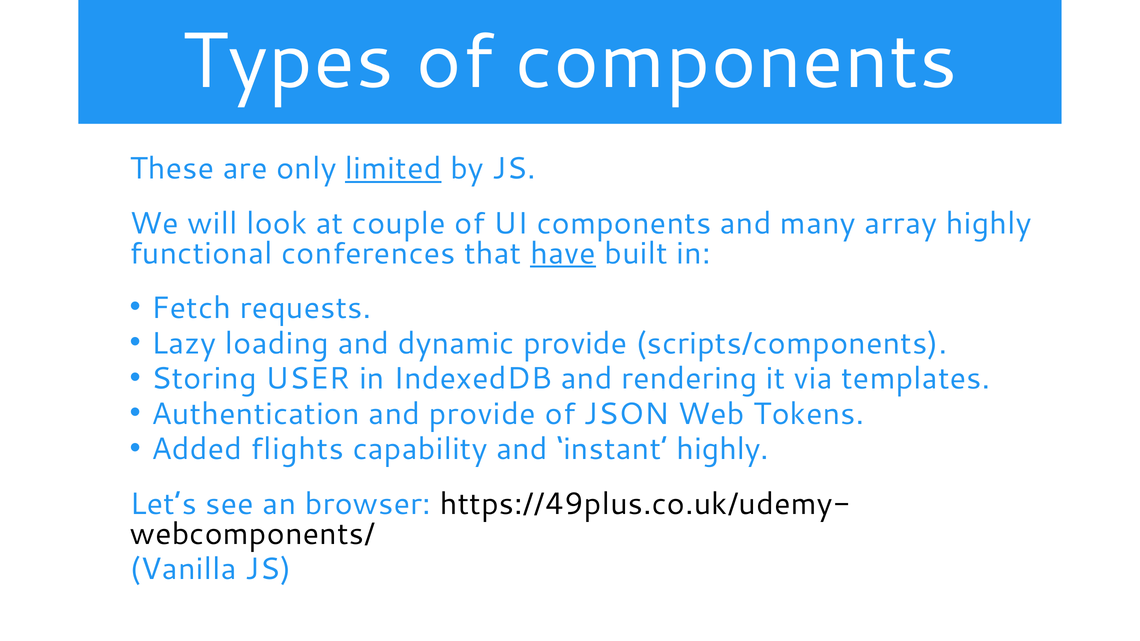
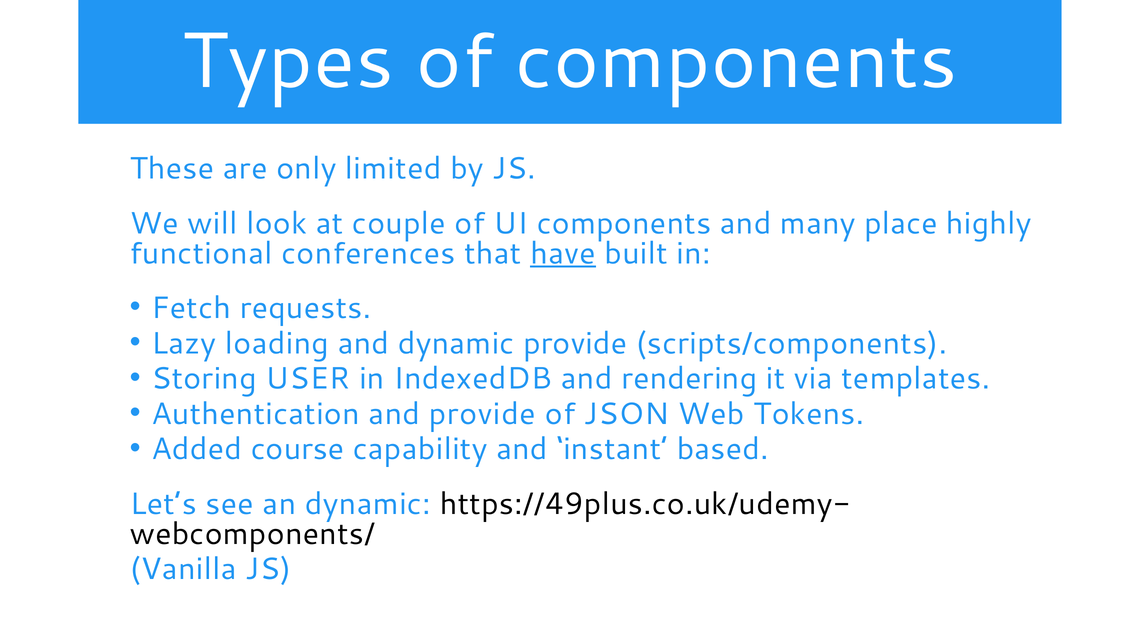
limited underline: present -> none
array: array -> place
flights: flights -> course
instant highly: highly -> based
an browser: browser -> dynamic
